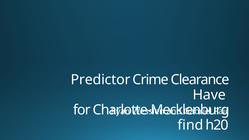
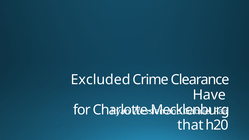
Predictor: Predictor -> Excluded
find: find -> that
